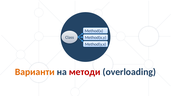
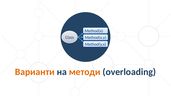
методи colour: red -> orange
